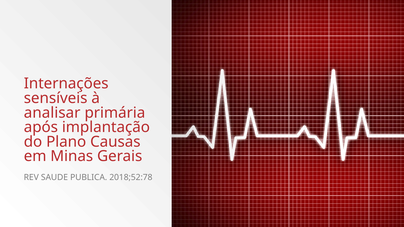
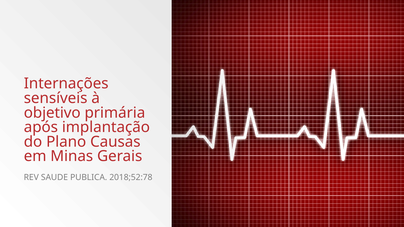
analisar: analisar -> objetivo
